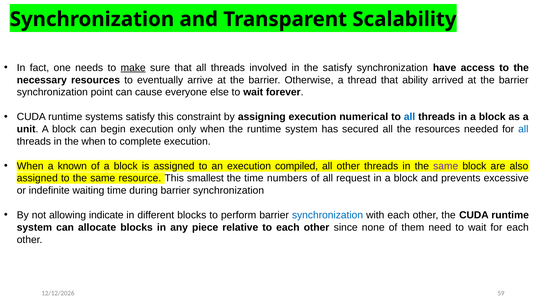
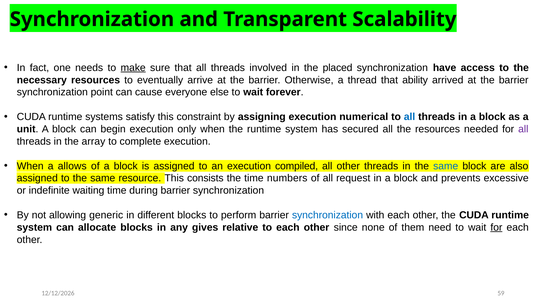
the satisfy: satisfy -> placed
all at (523, 129) colour: blue -> purple
the when: when -> array
known: known -> allows
same at (446, 166) colour: purple -> blue
smallest: smallest -> consists
indicate: indicate -> generic
piece: piece -> gives
for at (496, 227) underline: none -> present
